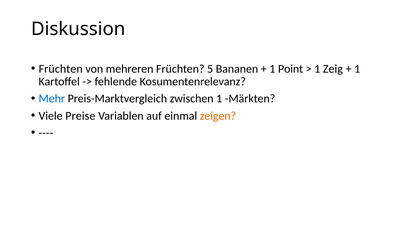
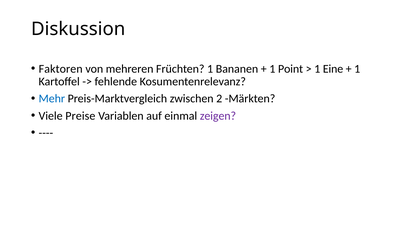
Früchten at (61, 69): Früchten -> Faktoren
Früchten 5: 5 -> 1
Zeig: Zeig -> Eine
zwischen 1: 1 -> 2
zeigen colour: orange -> purple
